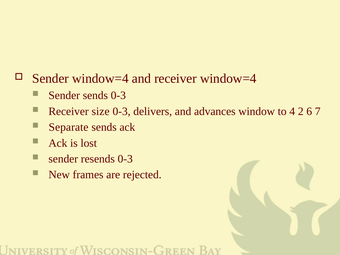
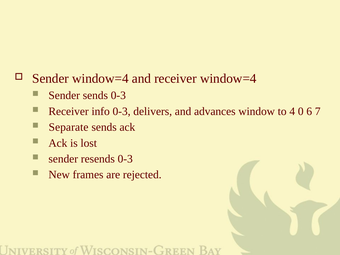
size: size -> info
2: 2 -> 0
